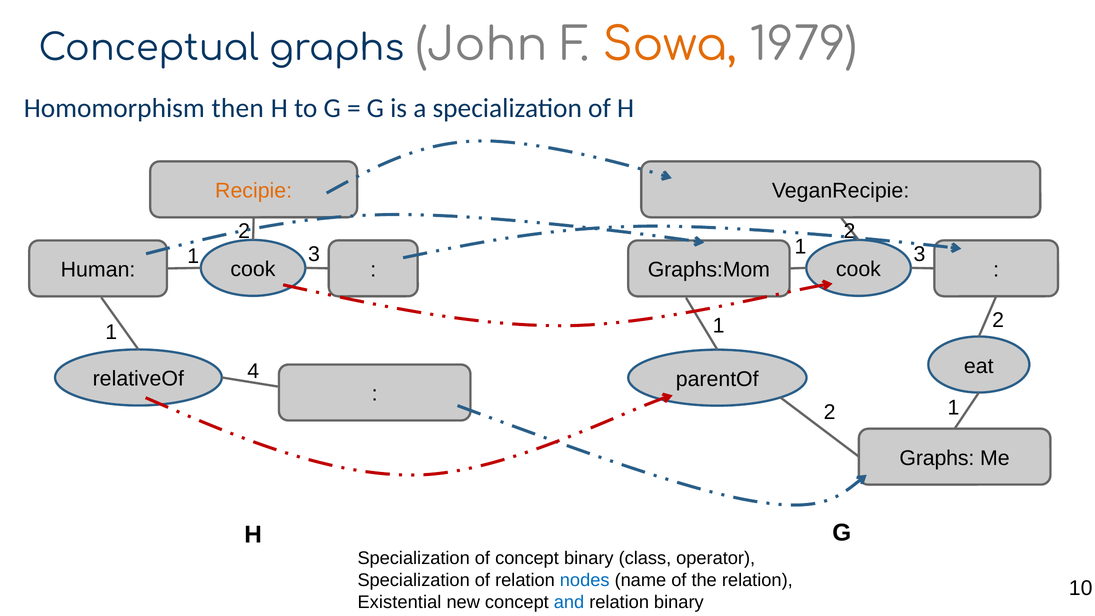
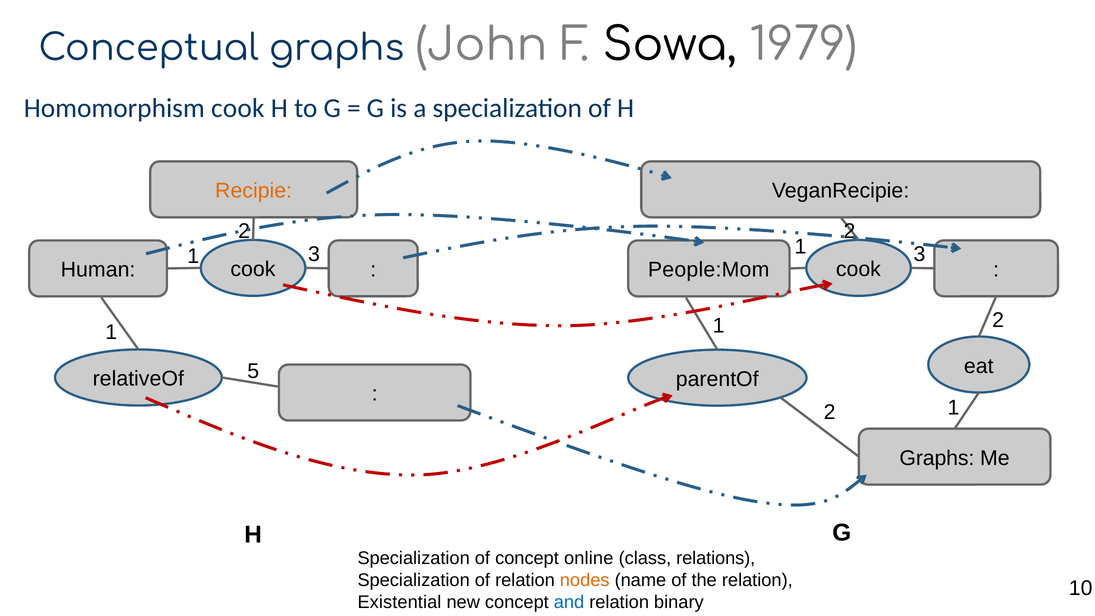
Sowa colour: orange -> black
Homomorphism then: then -> cook
Graphs:Mom: Graphs:Mom -> People:Mom
4: 4 -> 5
concept binary: binary -> online
operator: operator -> relations
nodes colour: blue -> orange
